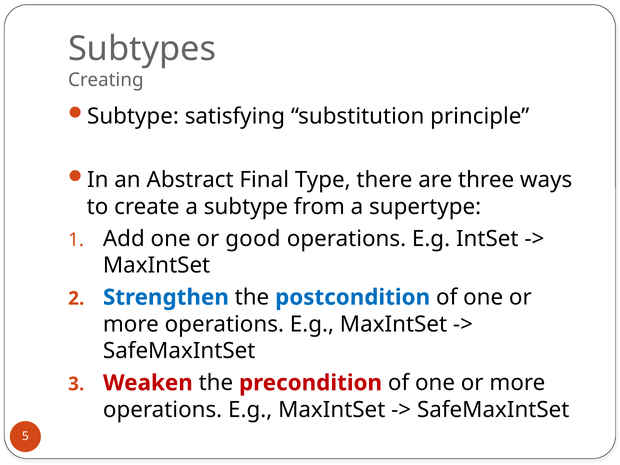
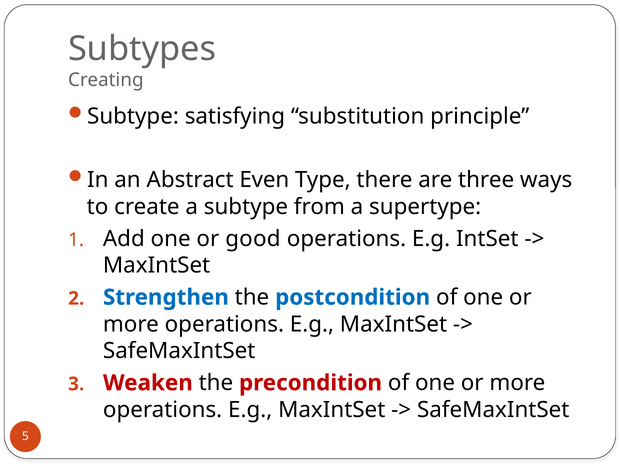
Final: Final -> Even
